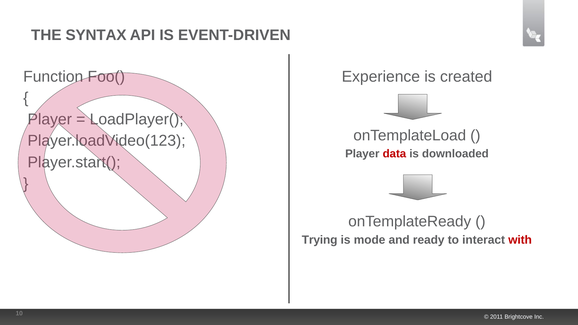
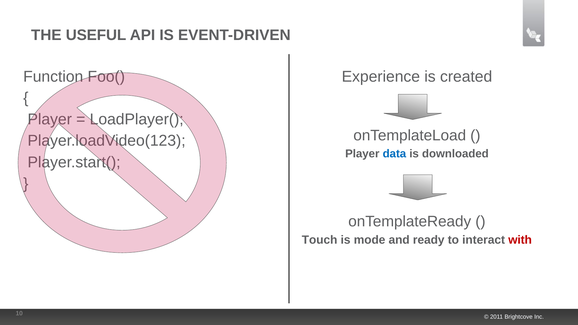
SYNTAX: SYNTAX -> USEFUL
data colour: red -> blue
Trying: Trying -> Touch
